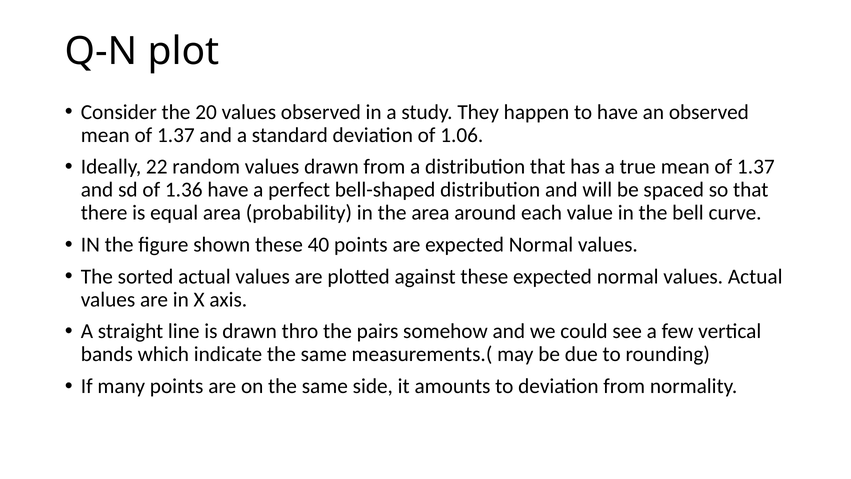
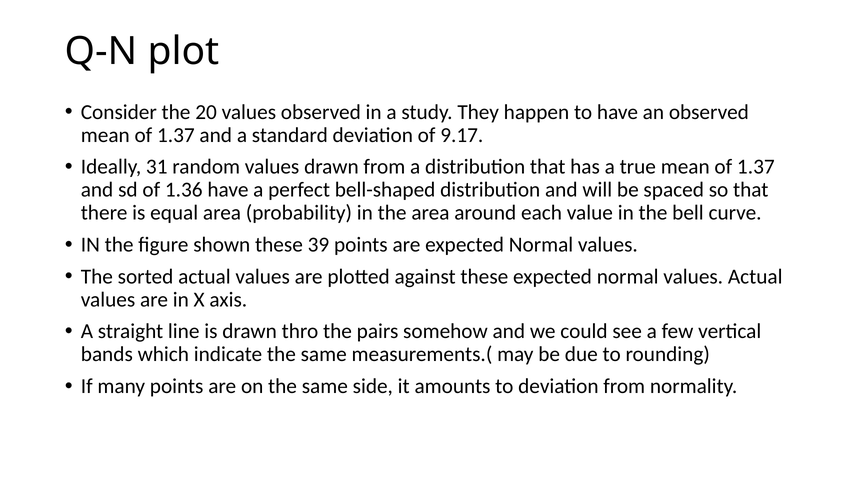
1.06: 1.06 -> 9.17
22: 22 -> 31
40: 40 -> 39
